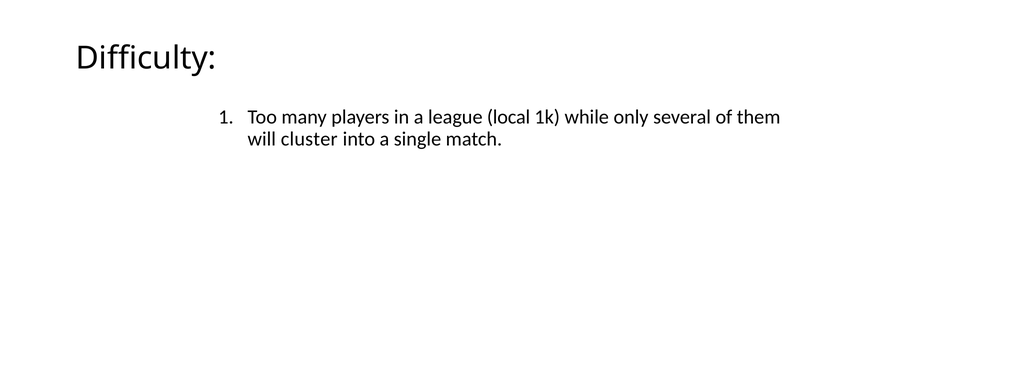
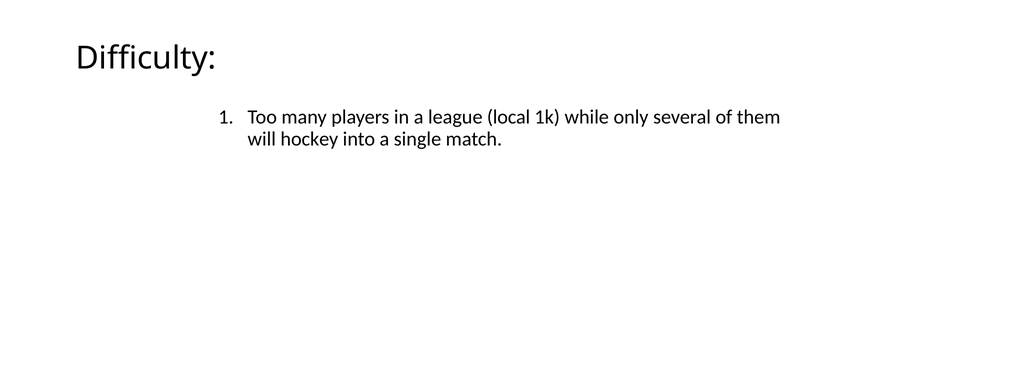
cluster: cluster -> hockey
